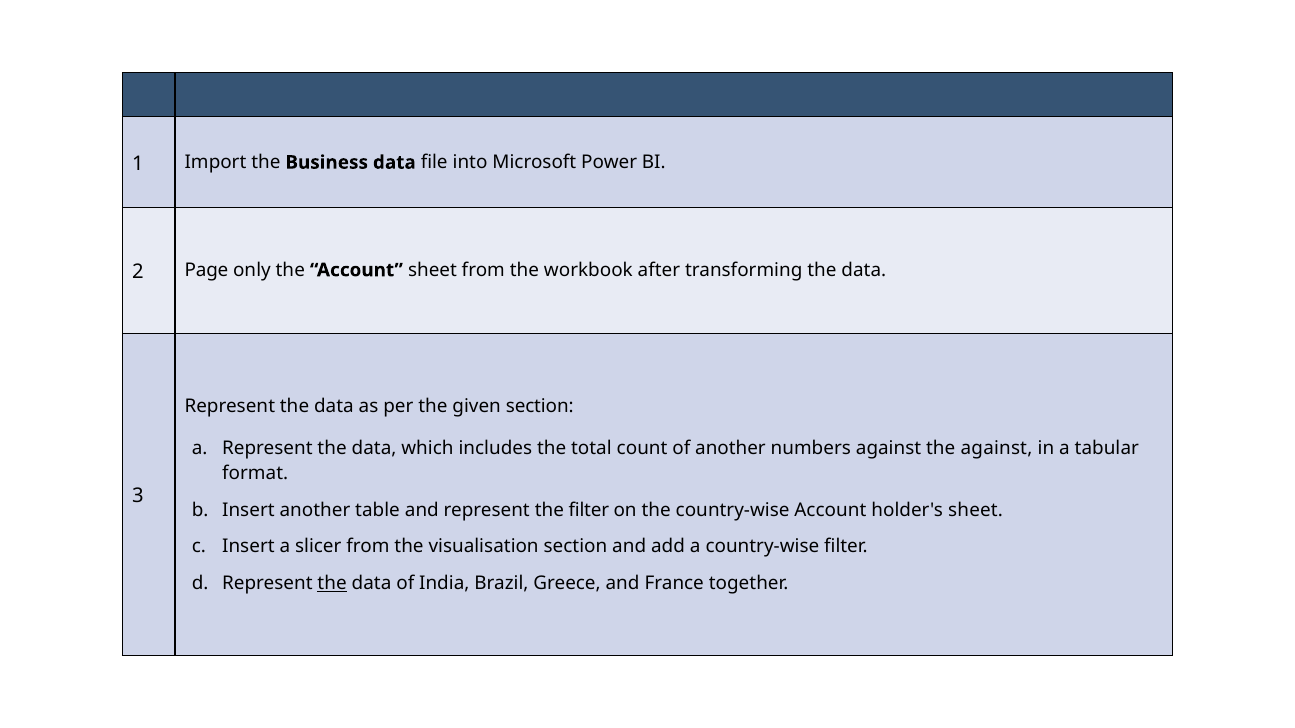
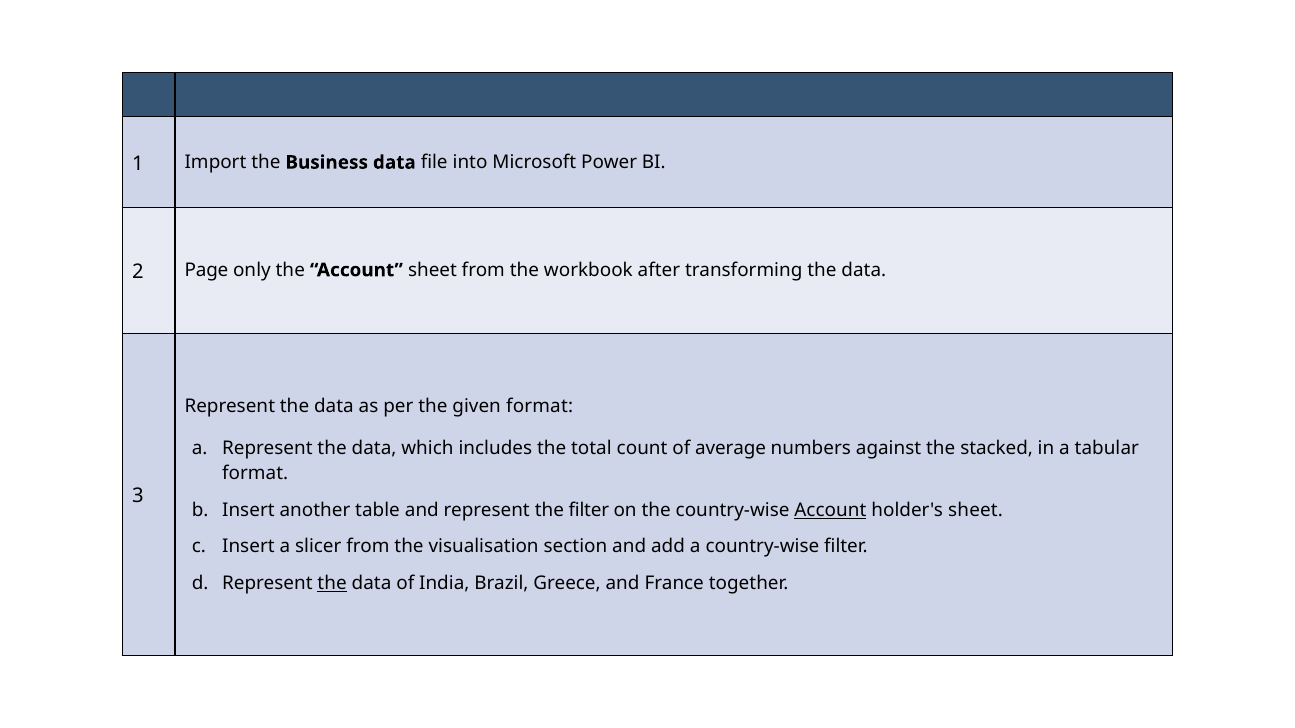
given section: section -> format
of another: another -> average
the against: against -> stacked
Account at (830, 510) underline: none -> present
